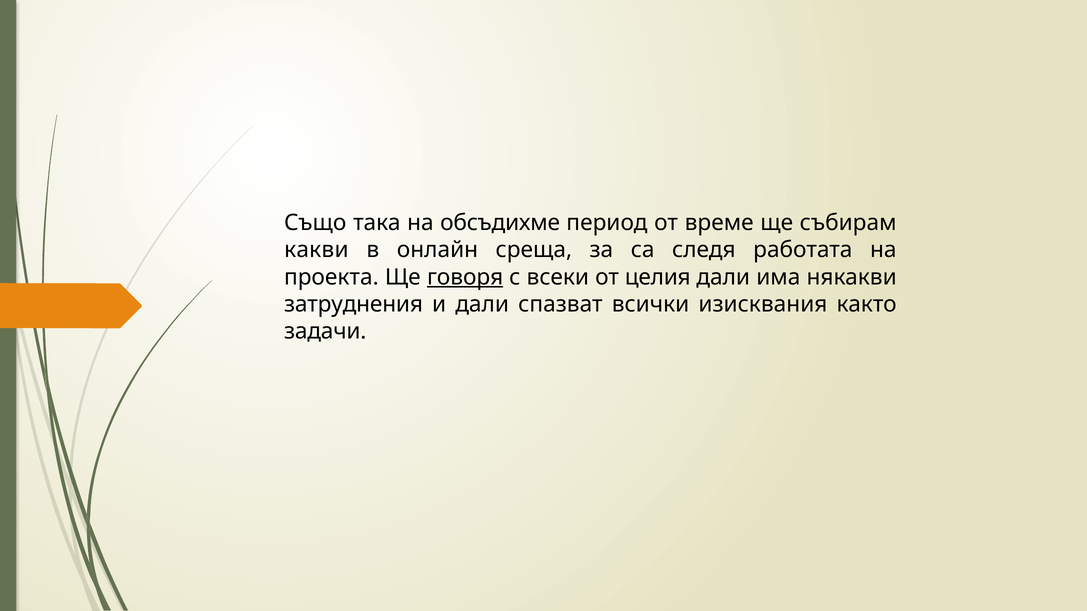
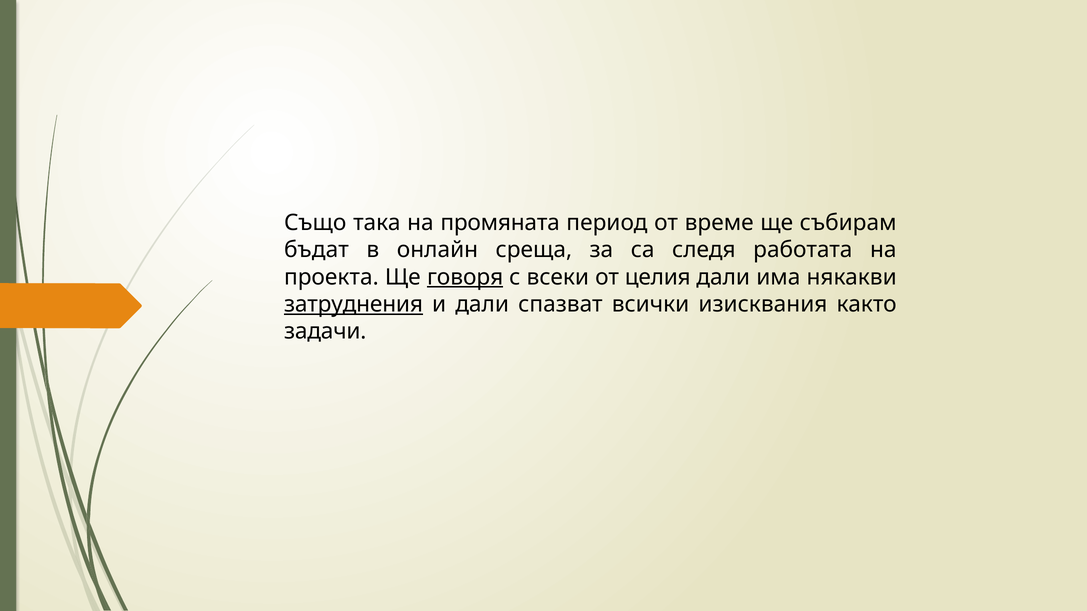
обсъдихме: обсъдихме -> промяната
какви: какви -> бъдат
затруднения underline: none -> present
